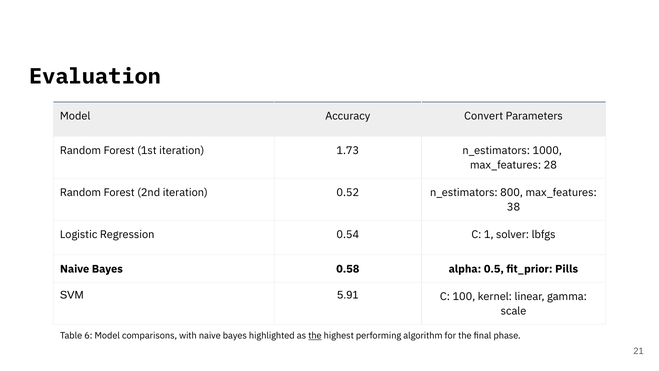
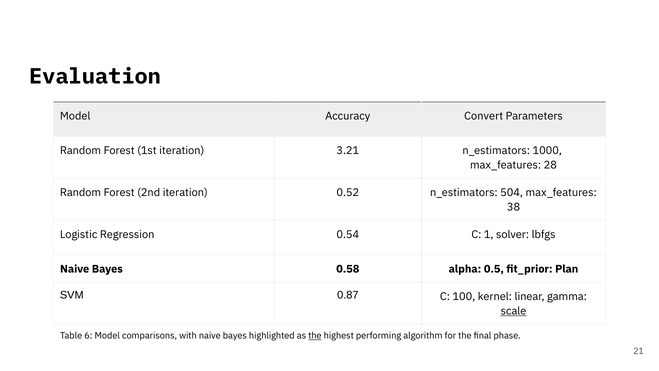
1.73: 1.73 -> 3.21
800: 800 -> 504
Pills: Pills -> Plan
5.91: 5.91 -> 0.87
scale underline: none -> present
